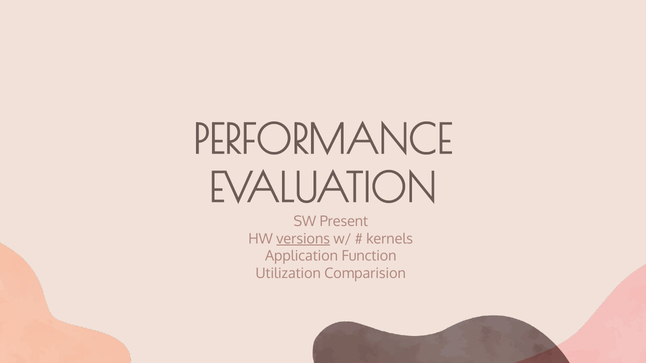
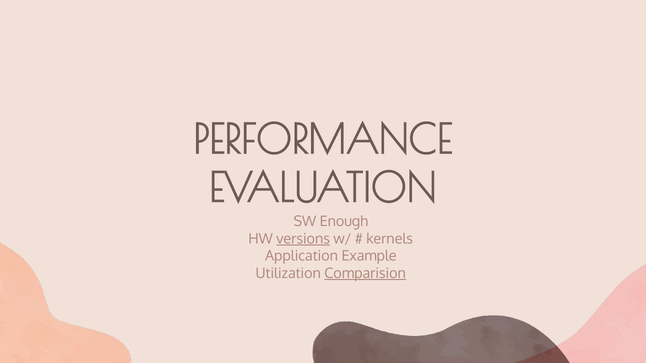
Present: Present -> Enough
Function: Function -> Example
Comparision underline: none -> present
